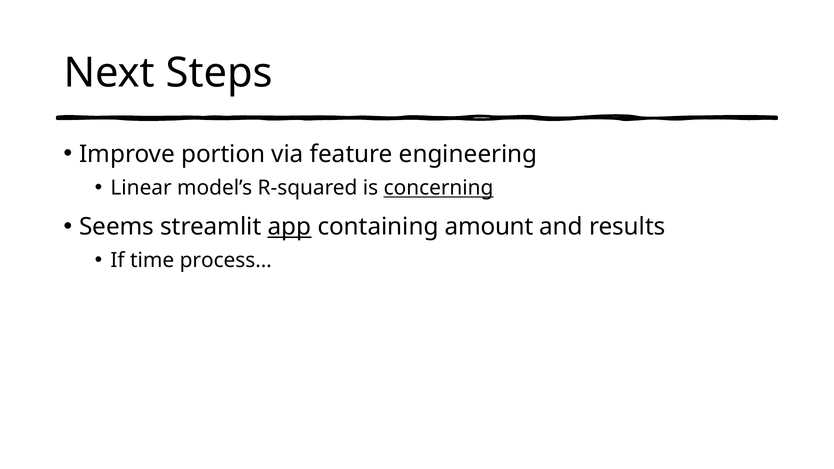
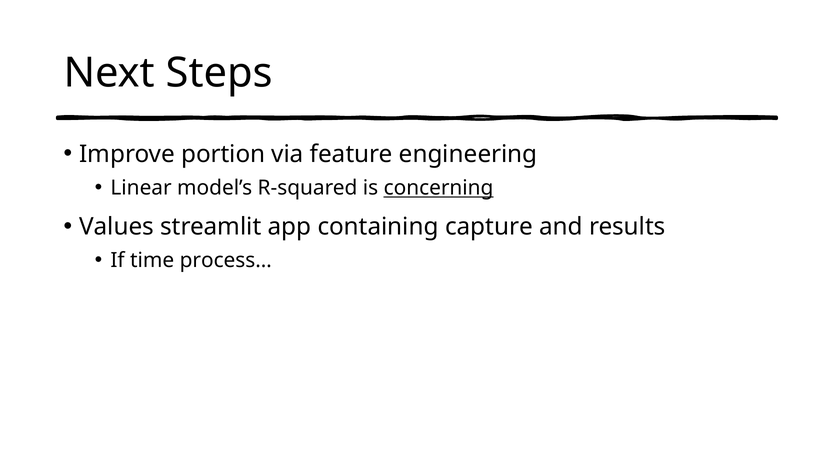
Seems: Seems -> Values
app underline: present -> none
amount: amount -> capture
